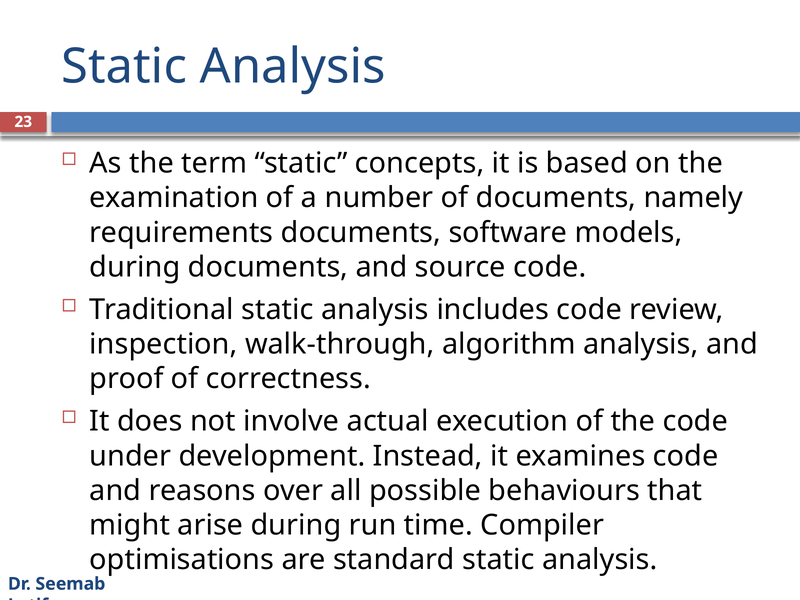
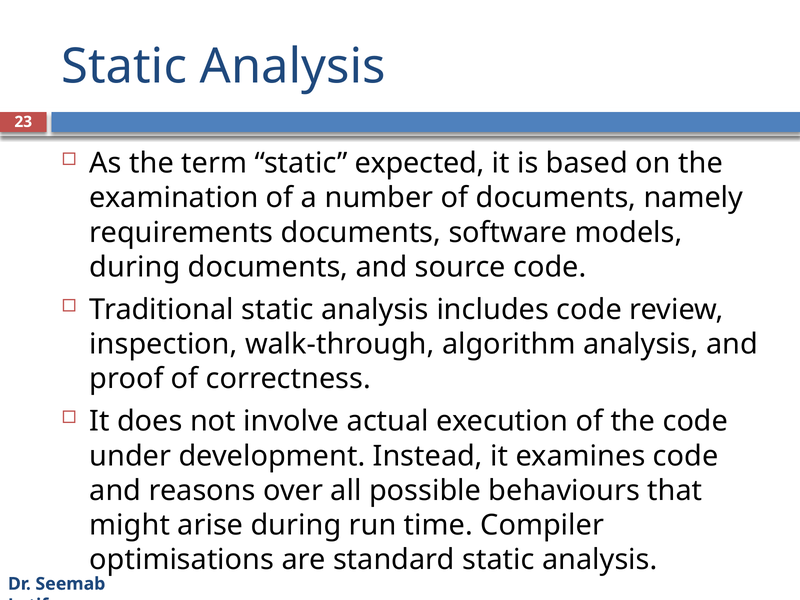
concepts: concepts -> expected
